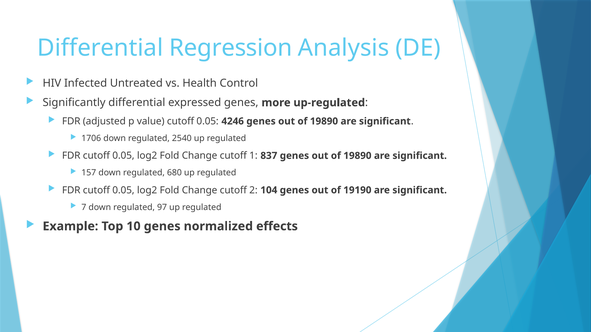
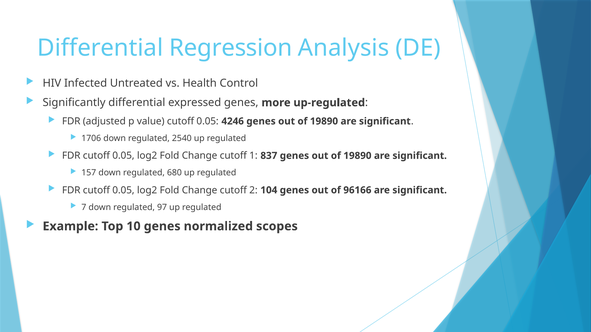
19190: 19190 -> 96166
effects: effects -> scopes
